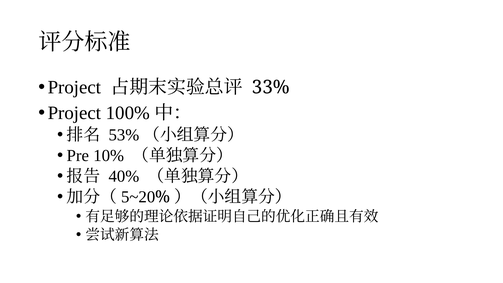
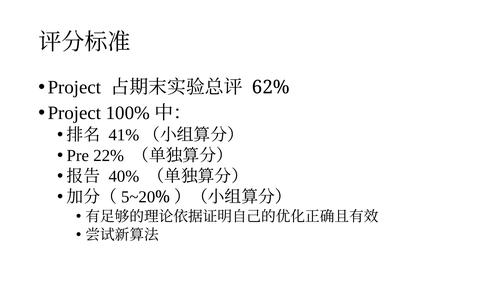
33%: 33% -> 62%
53%: 53% -> 41%
10%: 10% -> 22%
